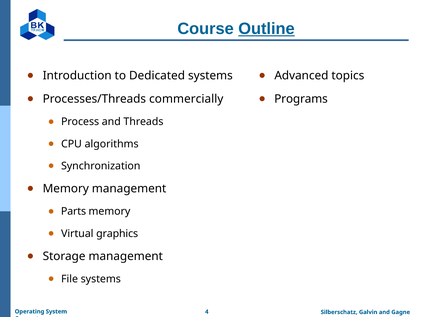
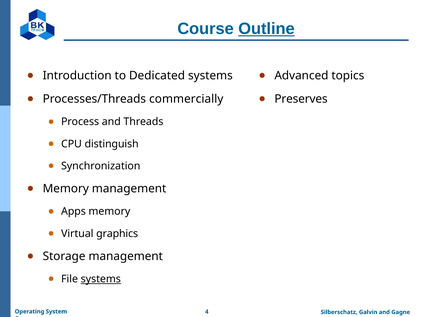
Programs: Programs -> Preserves
algorithms: algorithms -> distinguish
Parts: Parts -> Apps
systems at (101, 279) underline: none -> present
